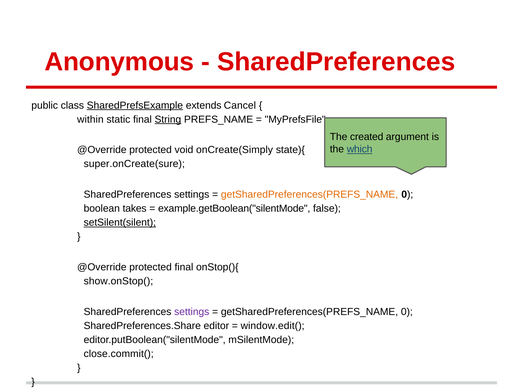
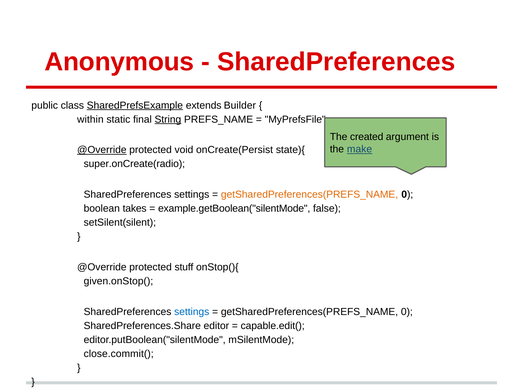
Cancel: Cancel -> Builder
which: which -> make
@Override at (102, 150) underline: none -> present
onCreate(Simply: onCreate(Simply -> onCreate(Persist
super.onCreate(sure: super.onCreate(sure -> super.onCreate(radio
setSilent(silent underline: present -> none
protected final: final -> stuff
show.onStop(: show.onStop( -> given.onStop(
settings at (192, 312) colour: purple -> blue
window.edit(: window.edit( -> capable.edit(
